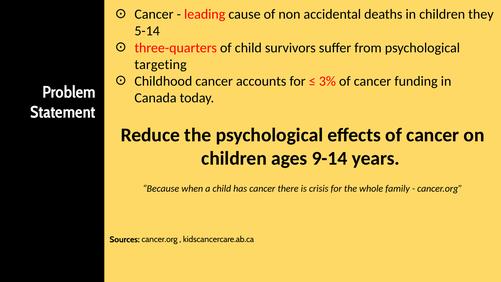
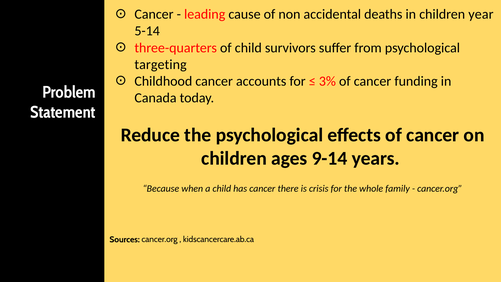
they: they -> year
